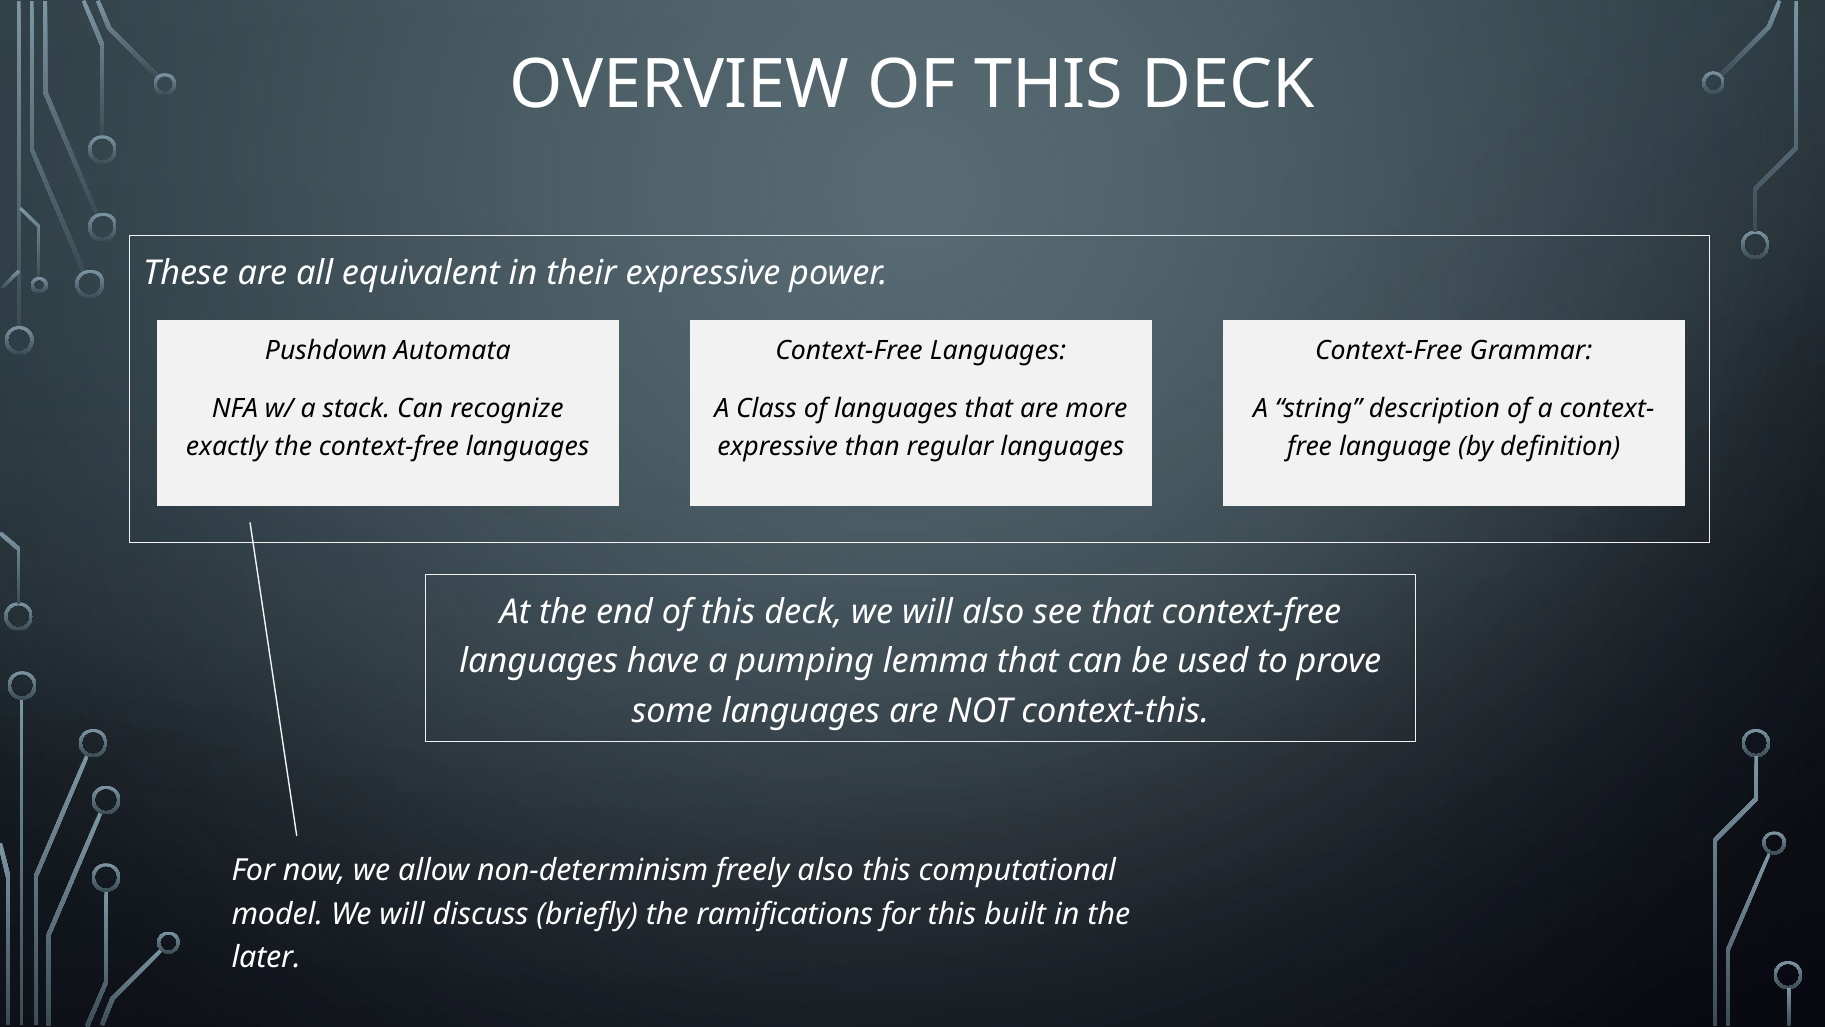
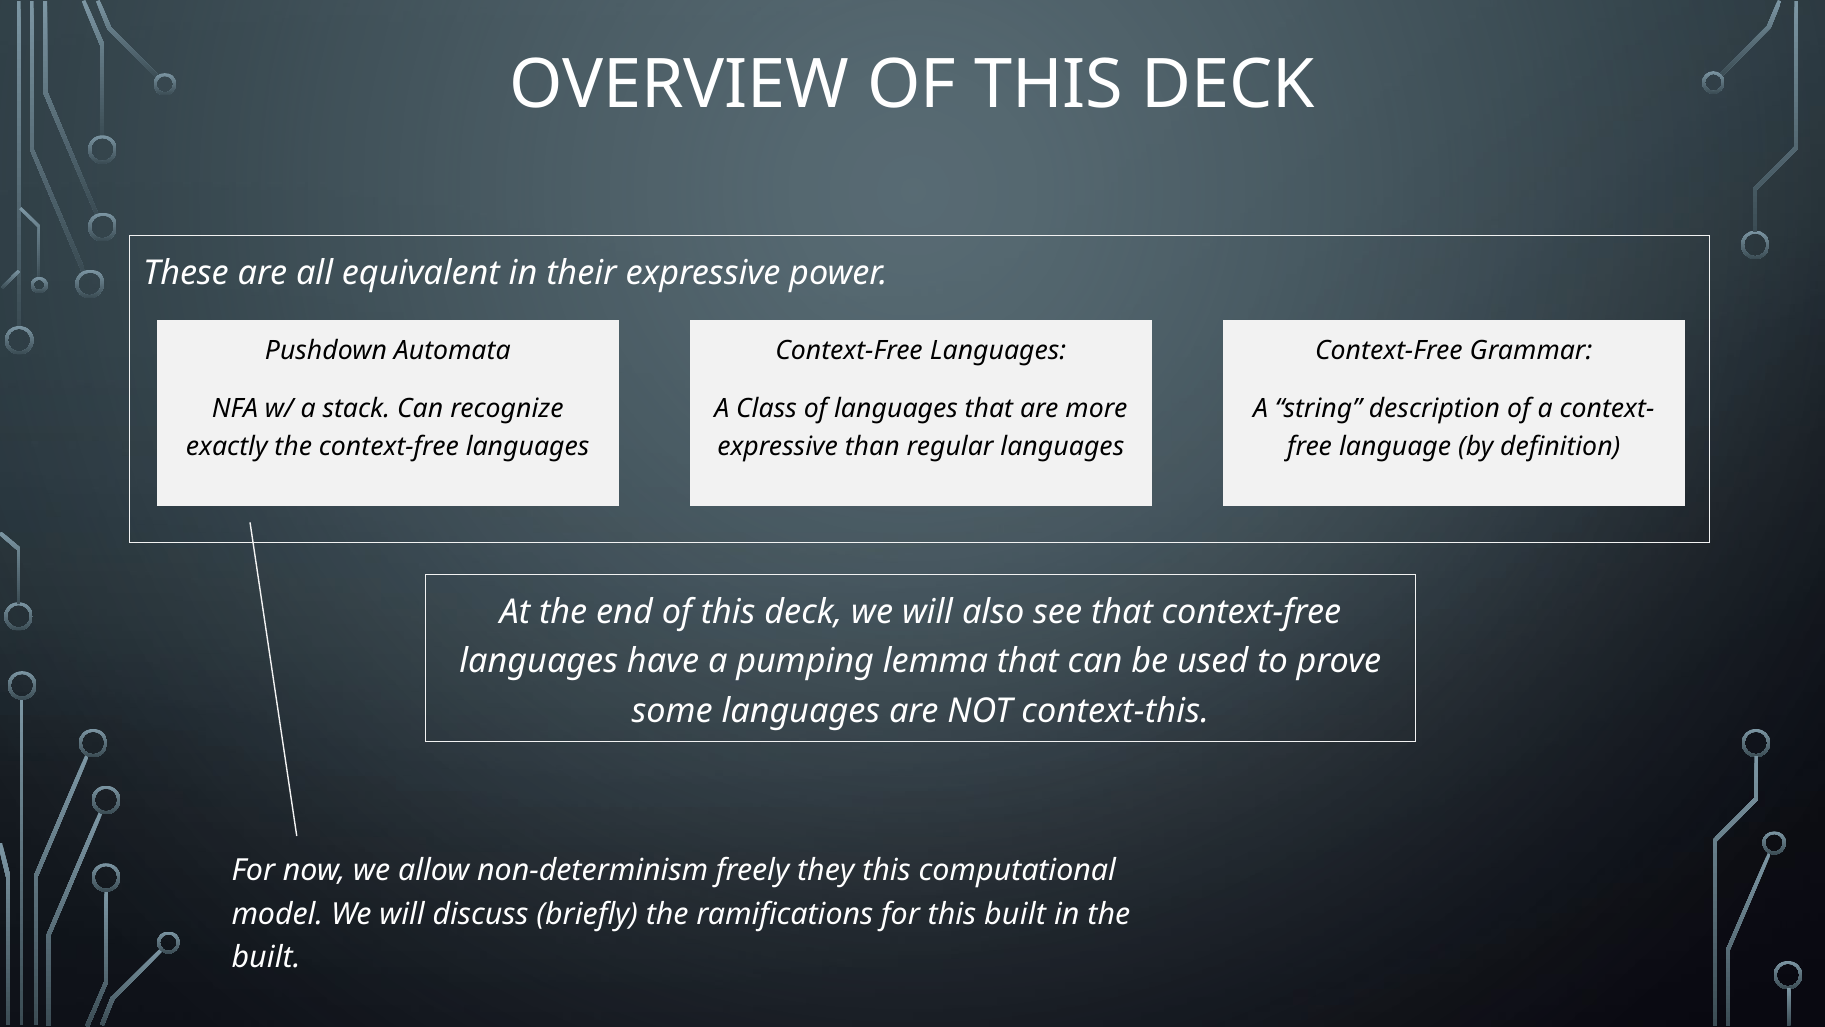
freely also: also -> they
later at (266, 957): later -> built
